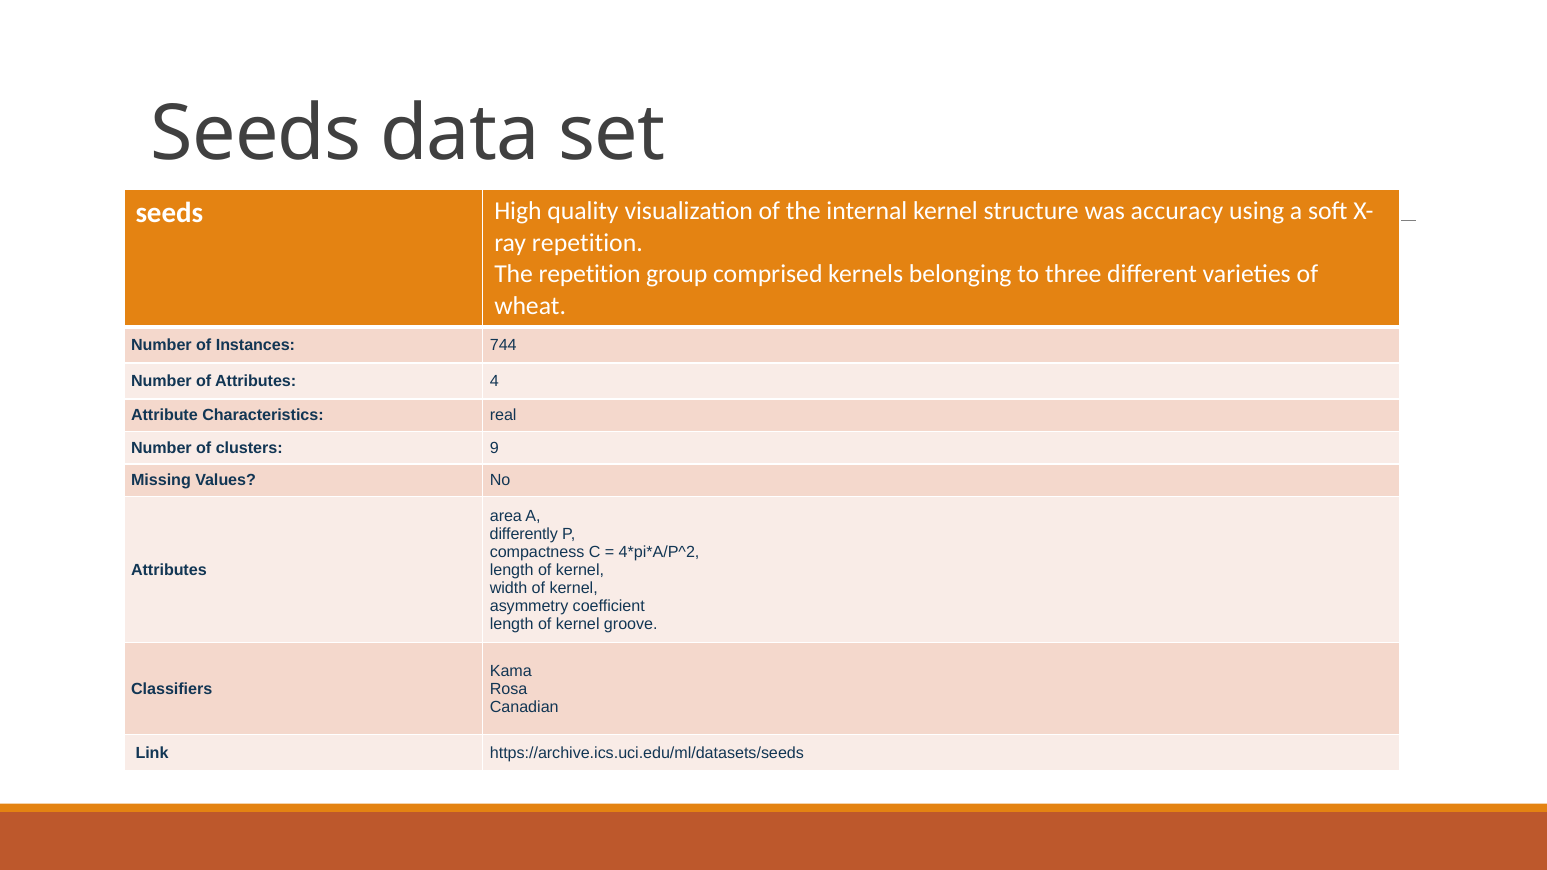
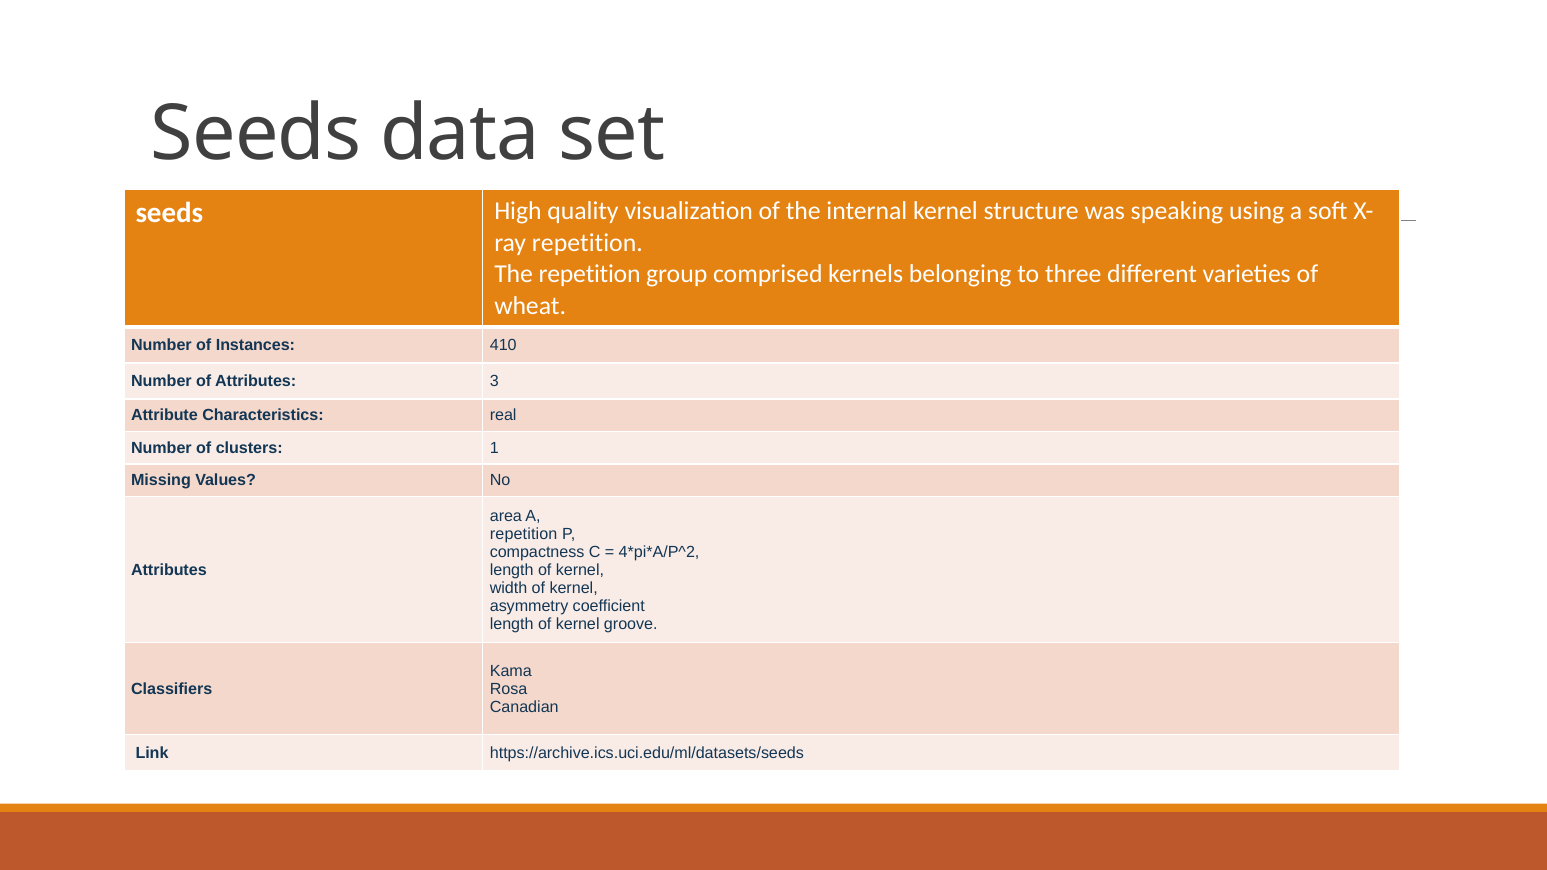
accuracy: accuracy -> speaking
744: 744 -> 410
4: 4 -> 3
9: 9 -> 1
differently at (524, 534): differently -> repetition
